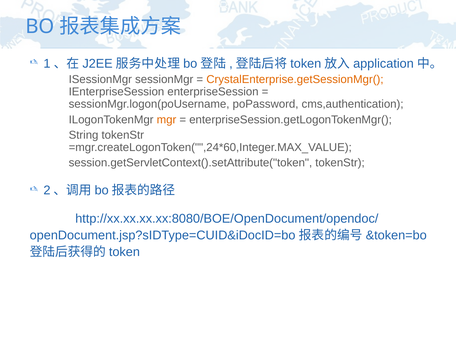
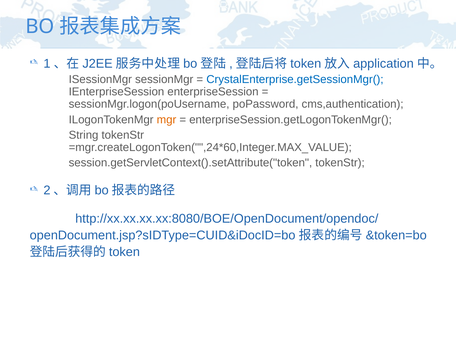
CrystalEnterprise.getSessionMgr( colour: orange -> blue
